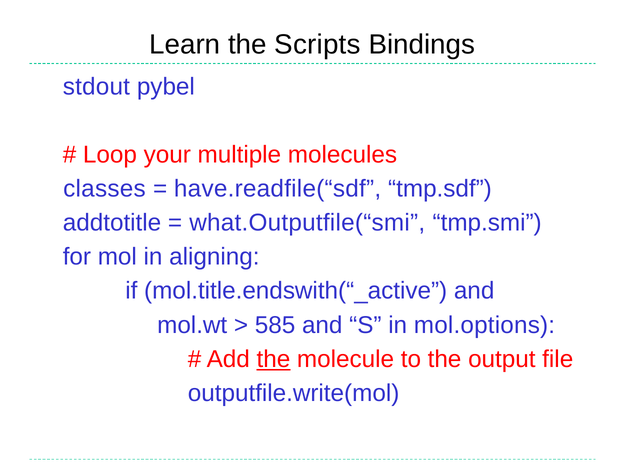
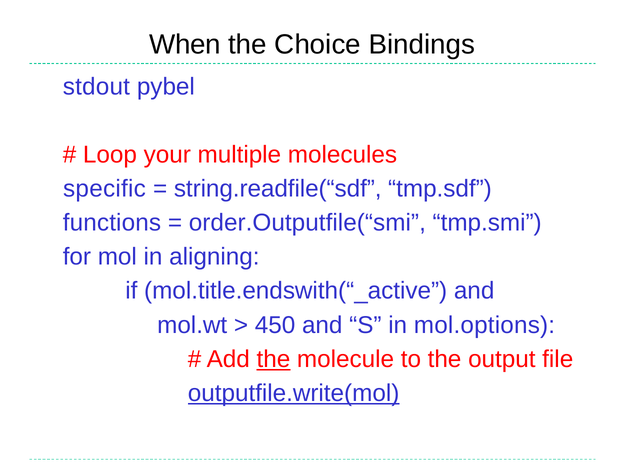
Learn: Learn -> When
Scripts: Scripts -> Choice
classes: classes -> specific
have.readfile(“sdf: have.readfile(“sdf -> string.readfile(“sdf
addtotitle: addtotitle -> functions
what.Outputfile(“smi: what.Outputfile(“smi -> order.Outputfile(“smi
585: 585 -> 450
outputfile.write(mol underline: none -> present
